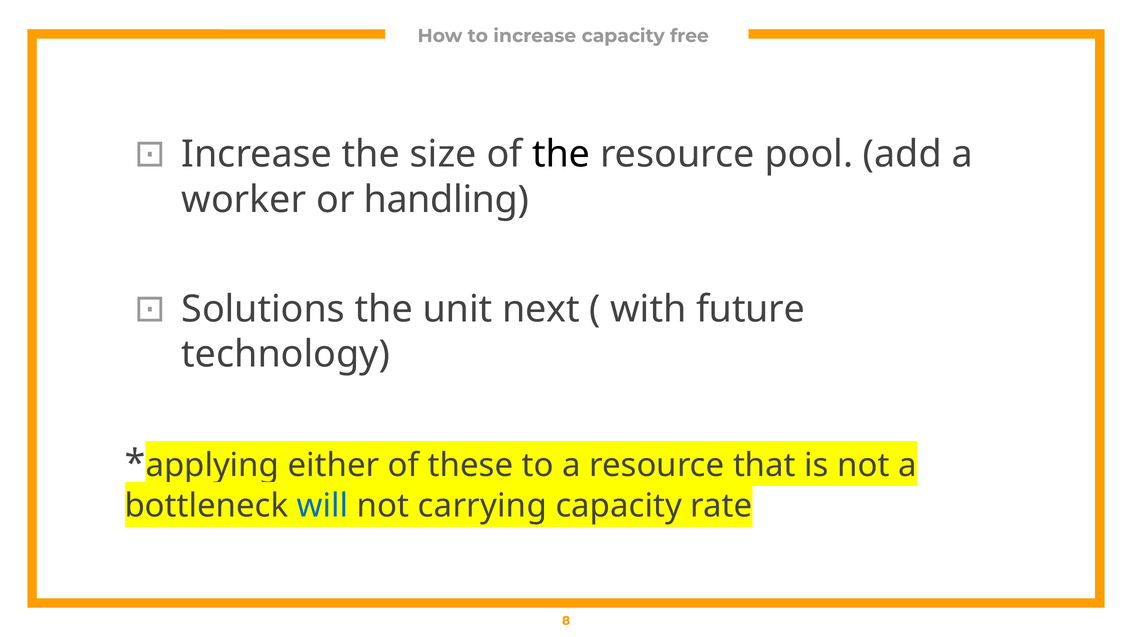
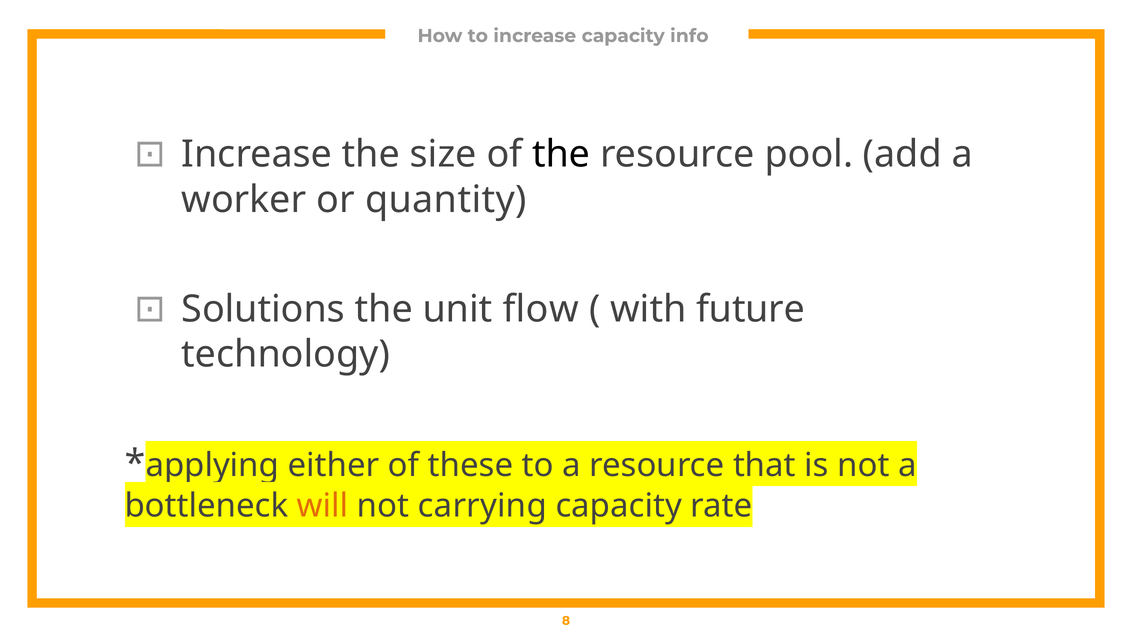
free: free -> info
handling: handling -> quantity
next: next -> flow
will colour: blue -> orange
